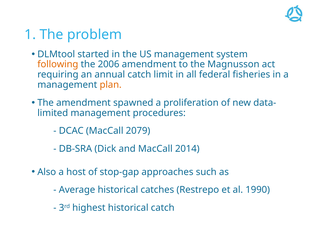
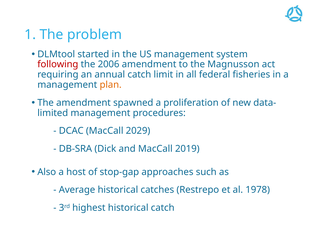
following colour: orange -> red
2079: 2079 -> 2029
2014: 2014 -> 2019
1990: 1990 -> 1978
